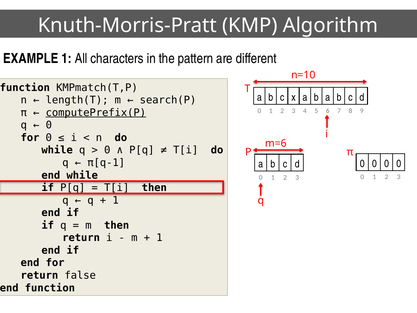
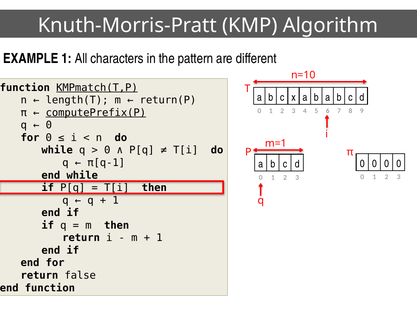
KMPmatch(T,P underline: none -> present
search(P: search(P -> return(P
m=6: m=6 -> m=1
